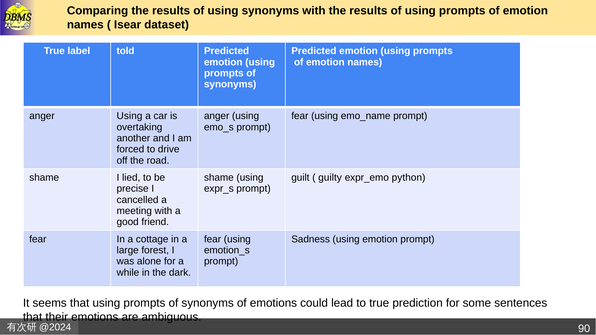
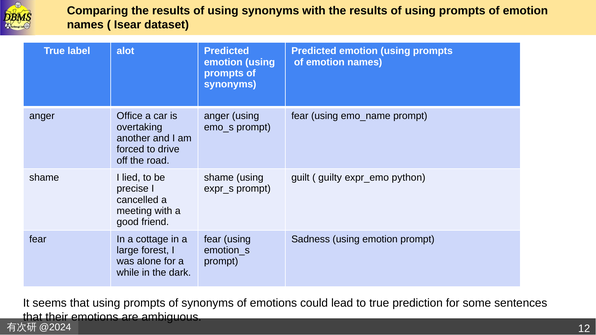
told: told -> alot
Using at (130, 116): Using -> Office
90: 90 -> 12
